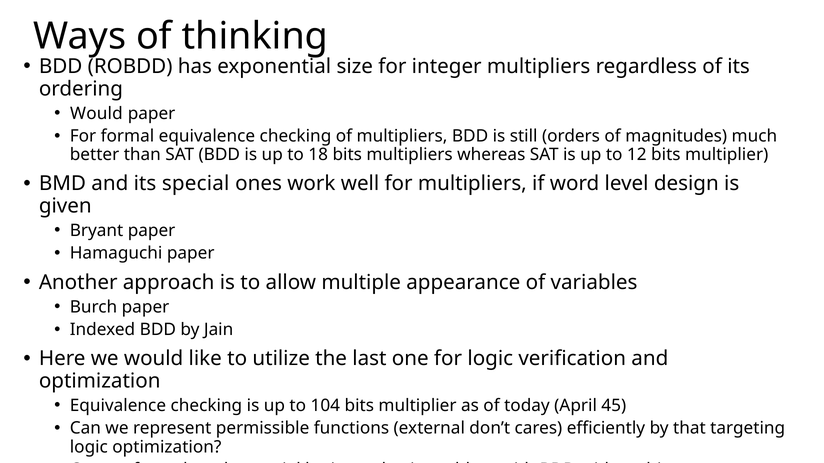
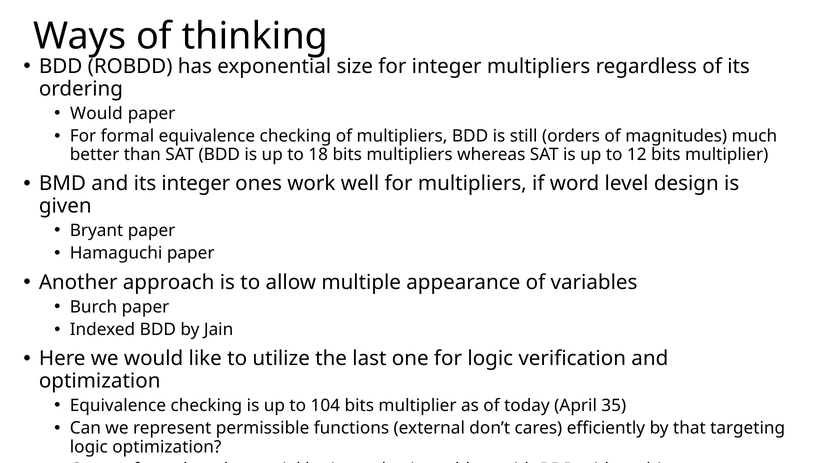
its special: special -> integer
45: 45 -> 35
